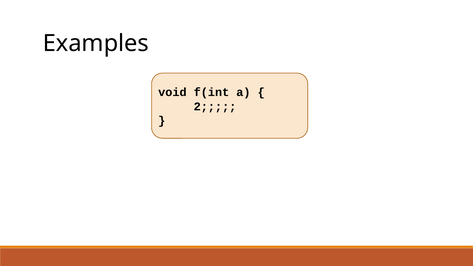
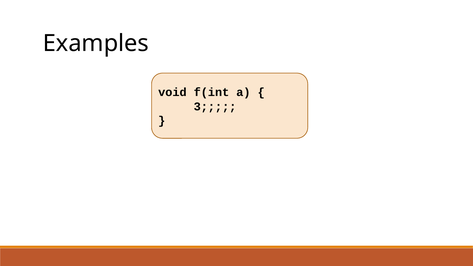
2: 2 -> 3
